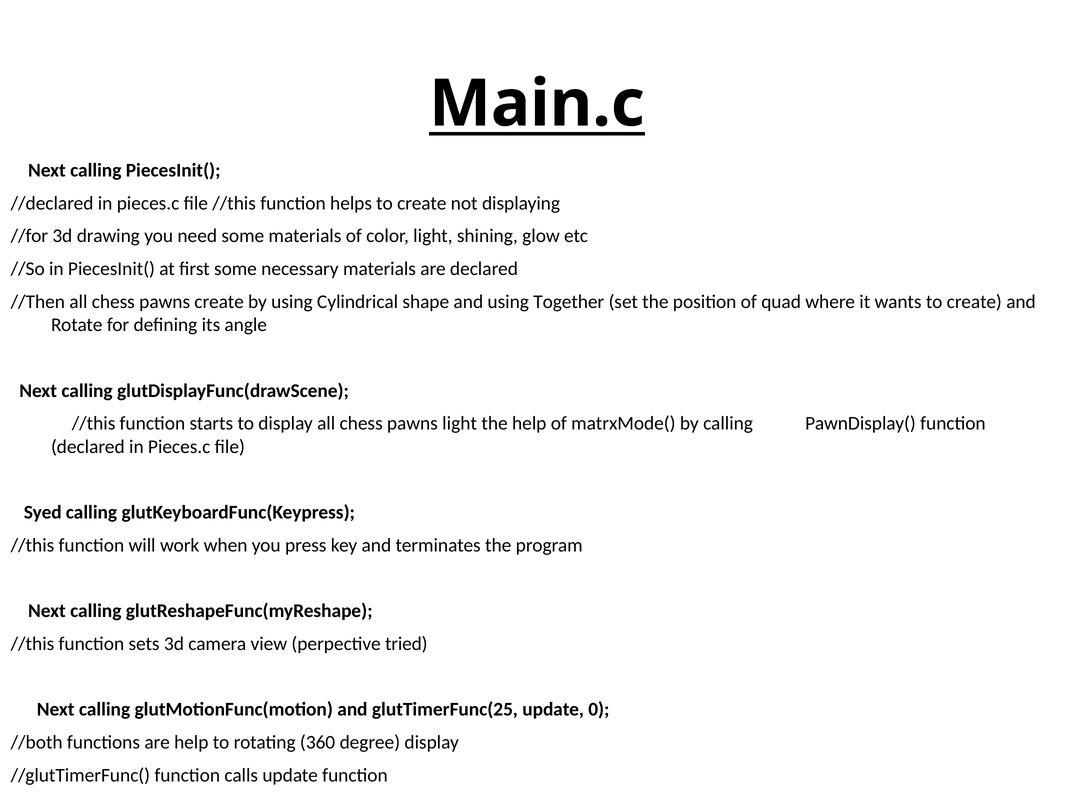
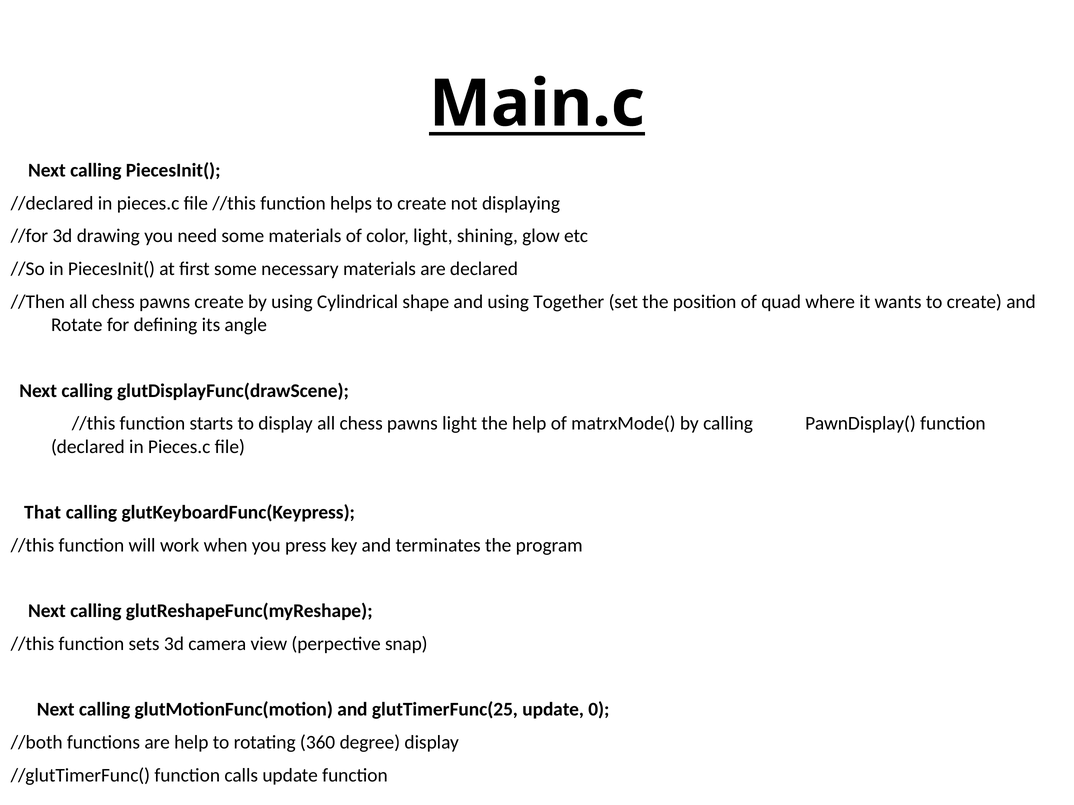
Syed: Syed -> That
tried: tried -> snap
